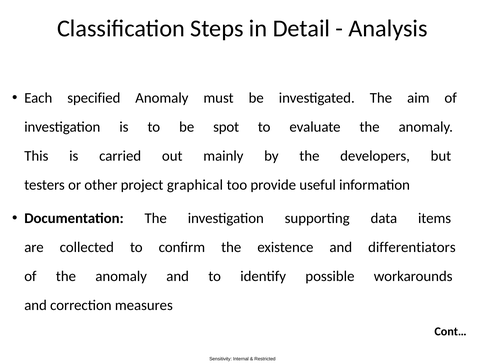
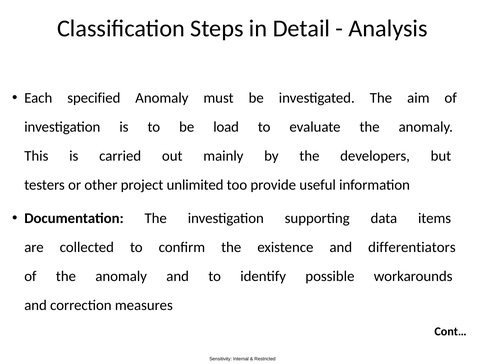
spot: spot -> load
graphical: graphical -> unlimited
